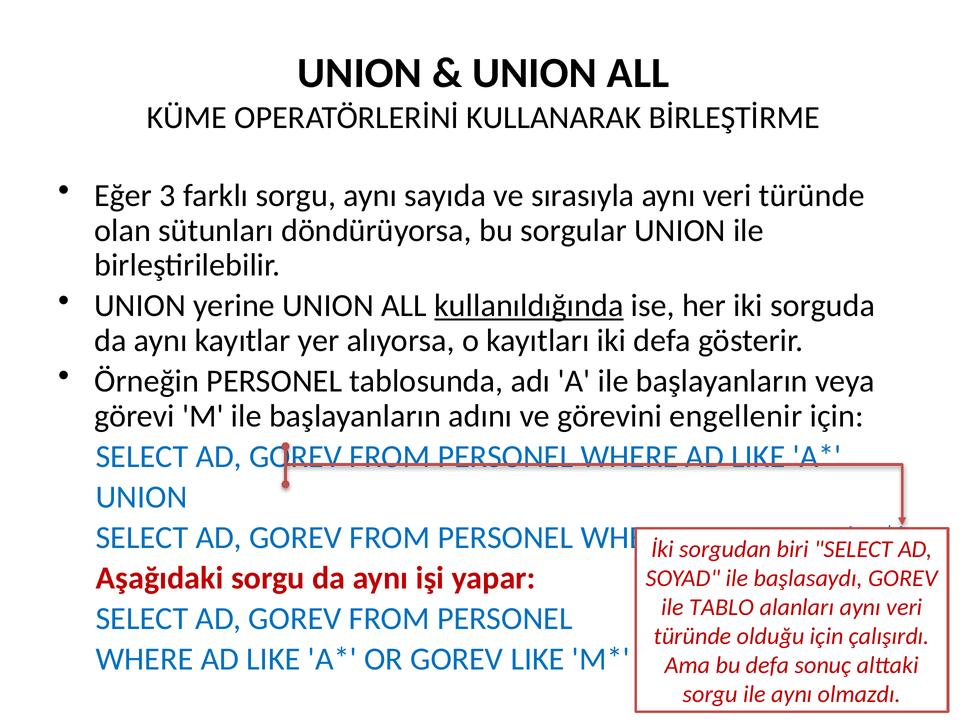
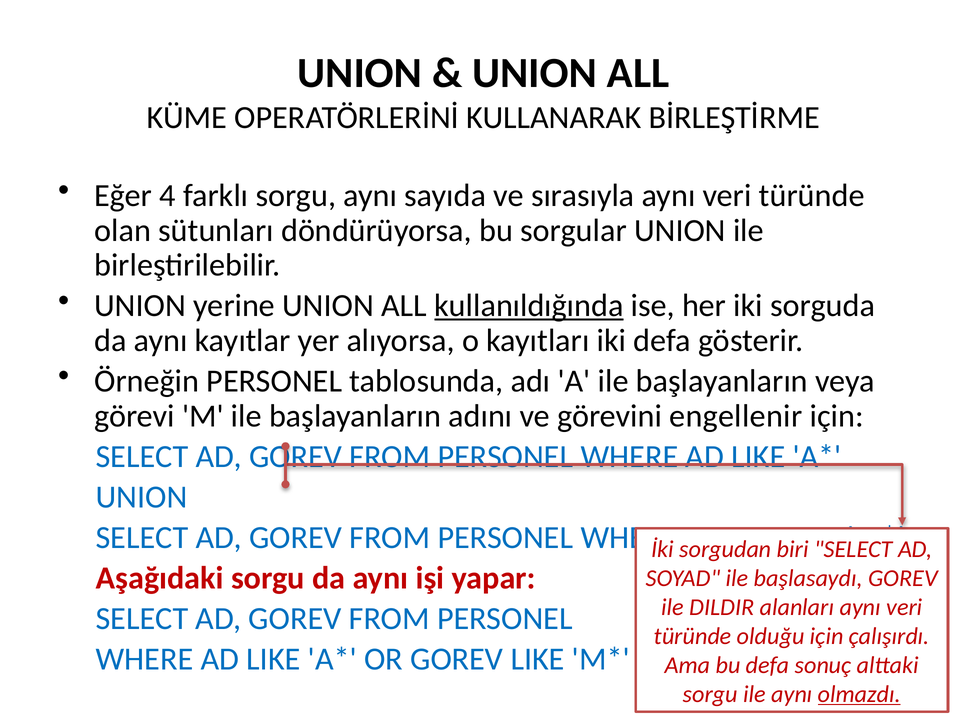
3: 3 -> 4
TABLO: TABLO -> DILDIR
olmazdı underline: none -> present
